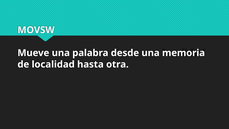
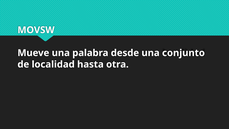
memoria: memoria -> conjunto
